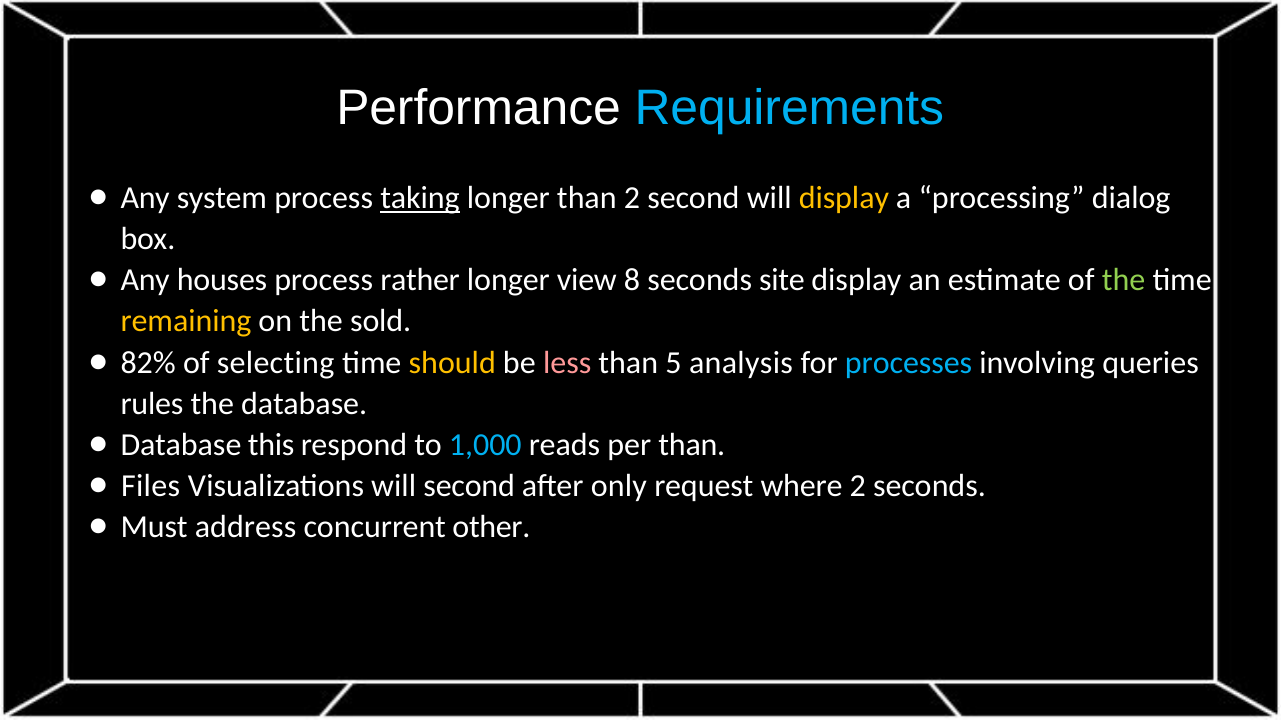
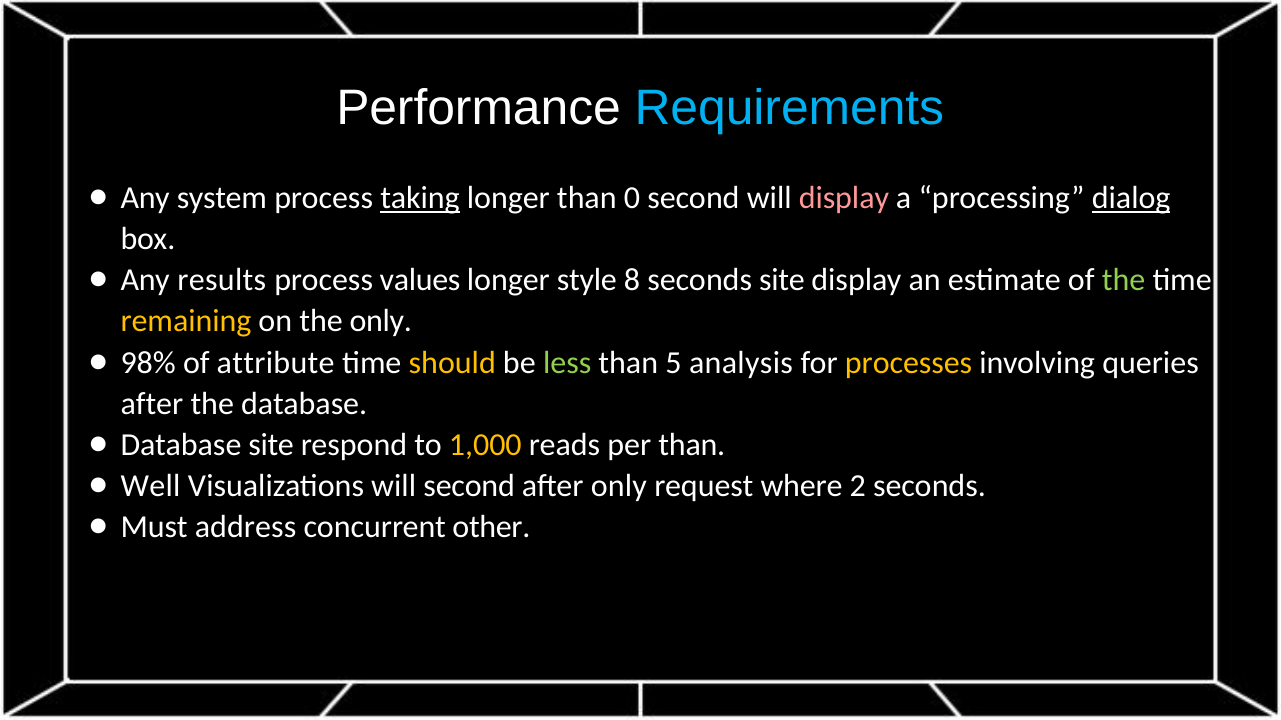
than 2: 2 -> 0
display at (844, 198) colour: yellow -> pink
dialog underline: none -> present
houses: houses -> results
rather: rather -> values
view: view -> style
the sold: sold -> only
82%: 82% -> 98%
selecting: selecting -> attribute
less colour: pink -> light green
processes colour: light blue -> yellow
rules at (152, 404): rules -> after
Database this: this -> site
1,000 colour: light blue -> yellow
Files: Files -> Well
